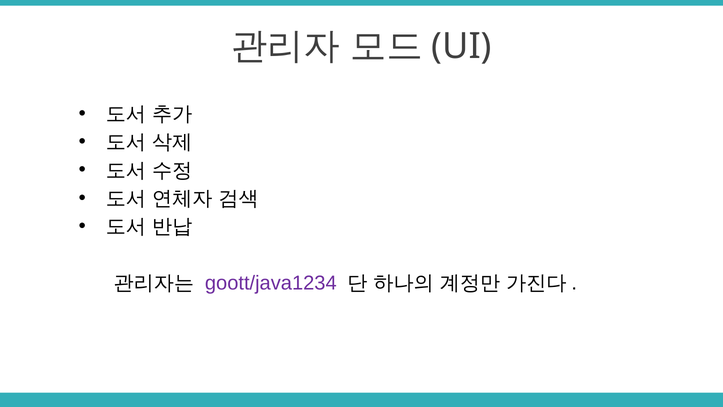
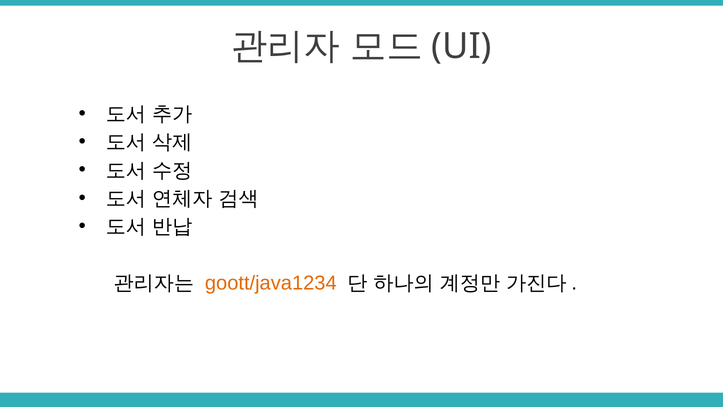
goott/java1234 colour: purple -> orange
